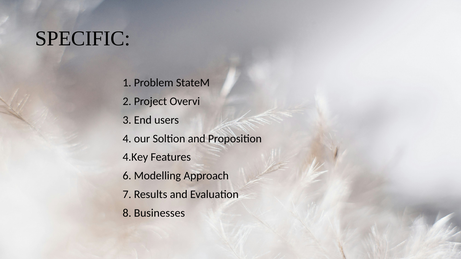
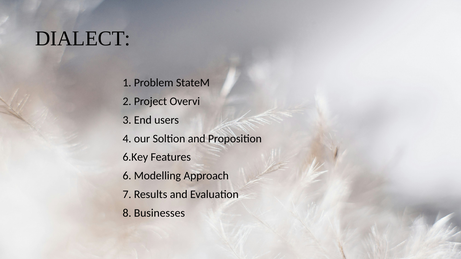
SPECIFIC: SPECIFIC -> DIALECT
4.Key: 4.Key -> 6.Key
